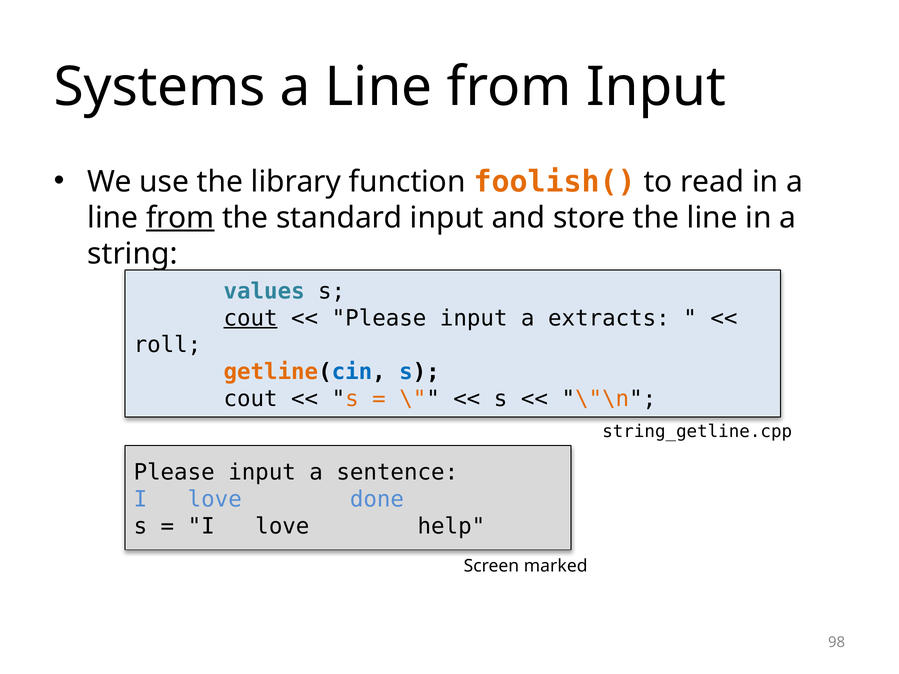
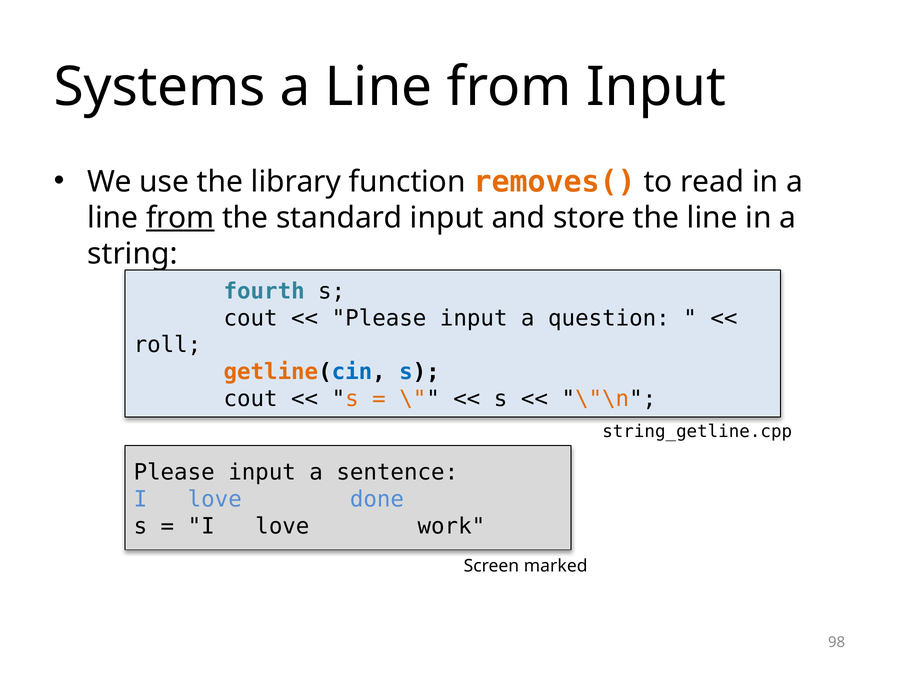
foolish(: foolish( -> removes(
values: values -> fourth
cout at (251, 318) underline: present -> none
extracts: extracts -> question
help: help -> work
